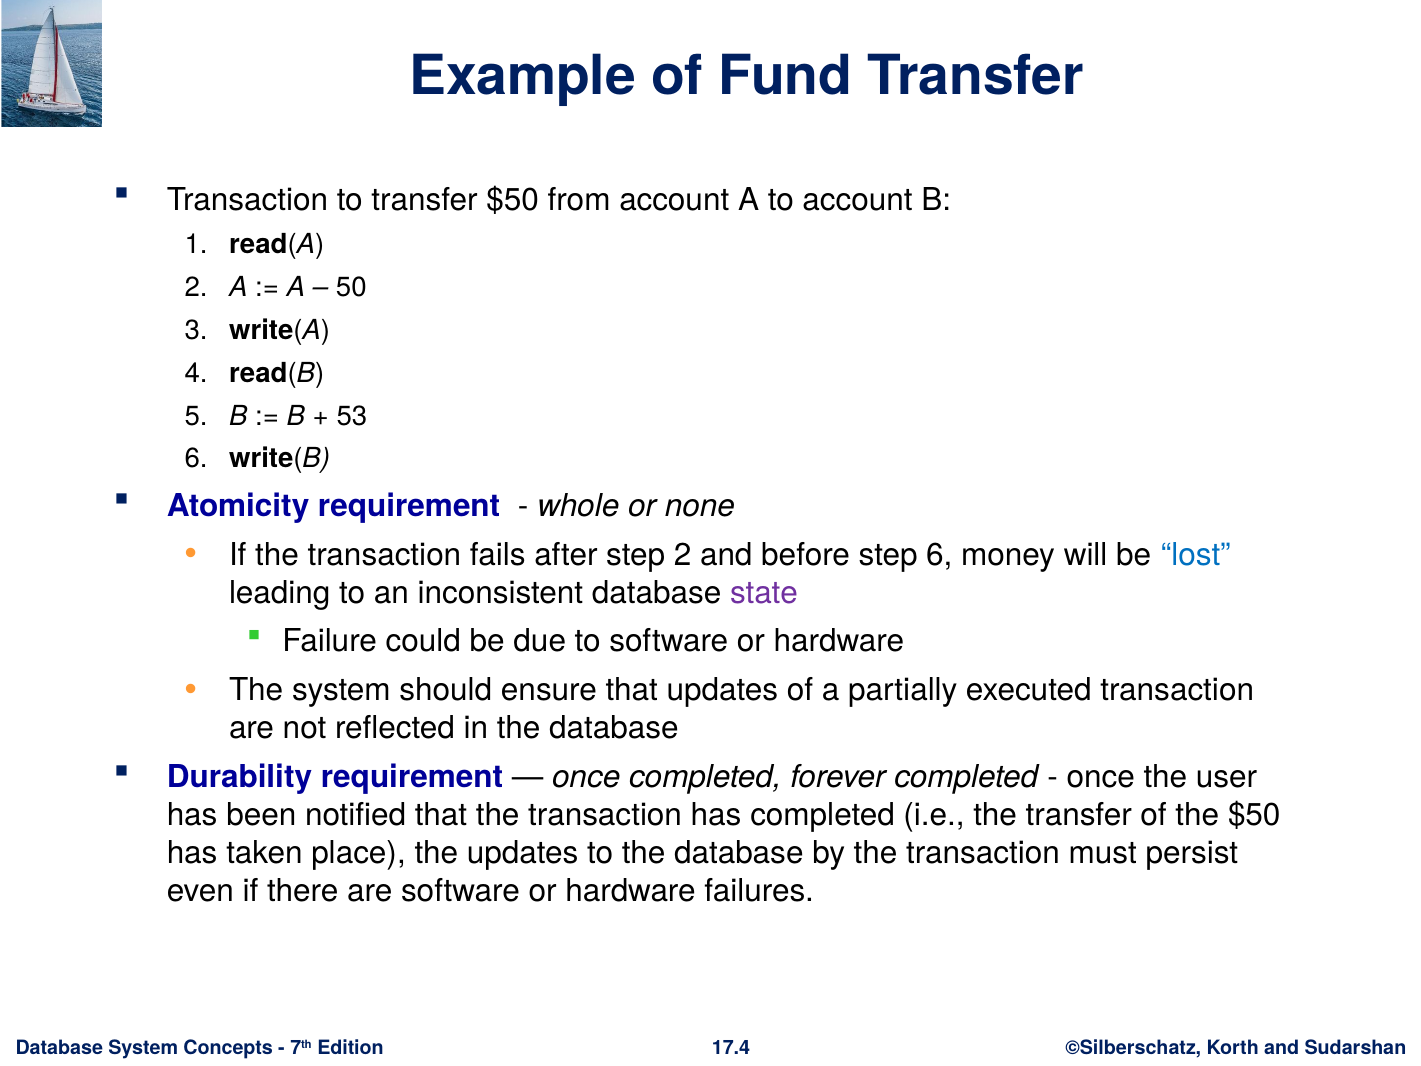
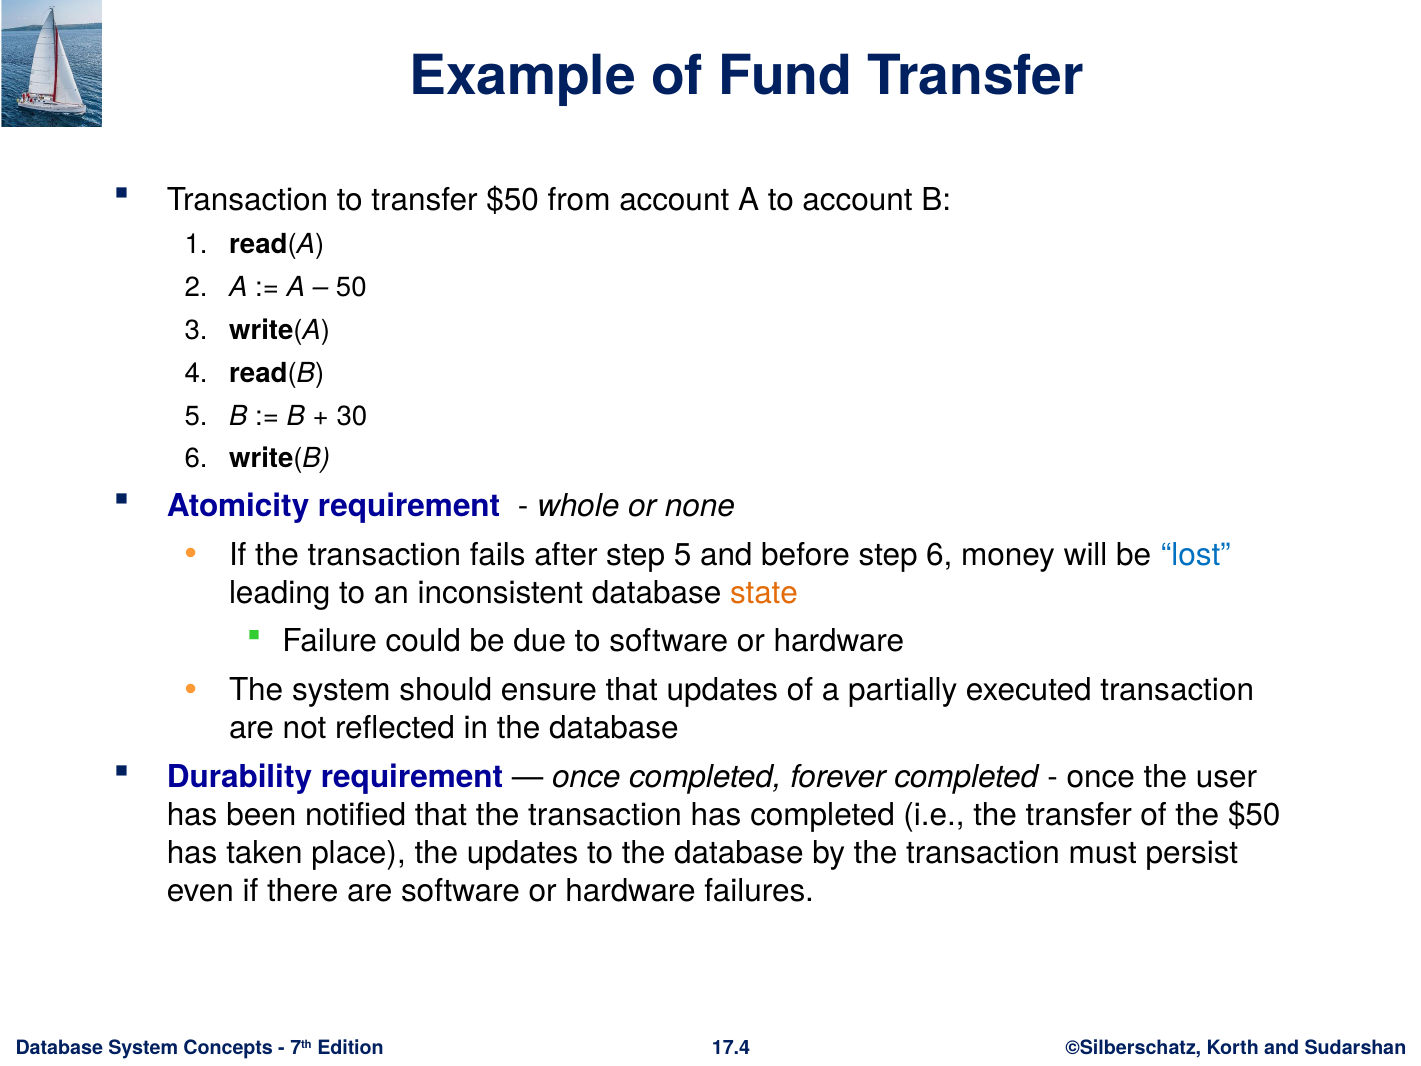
53: 53 -> 30
step 2: 2 -> 5
state colour: purple -> orange
